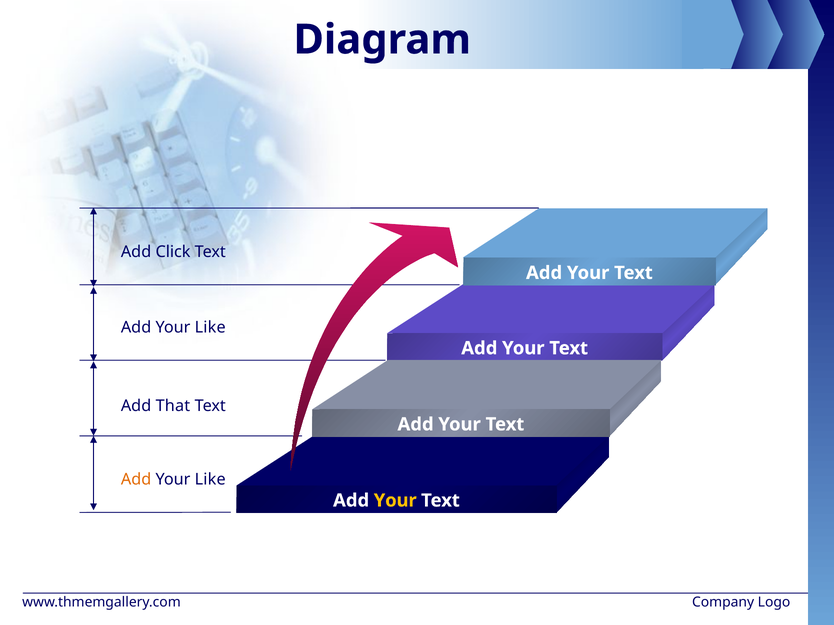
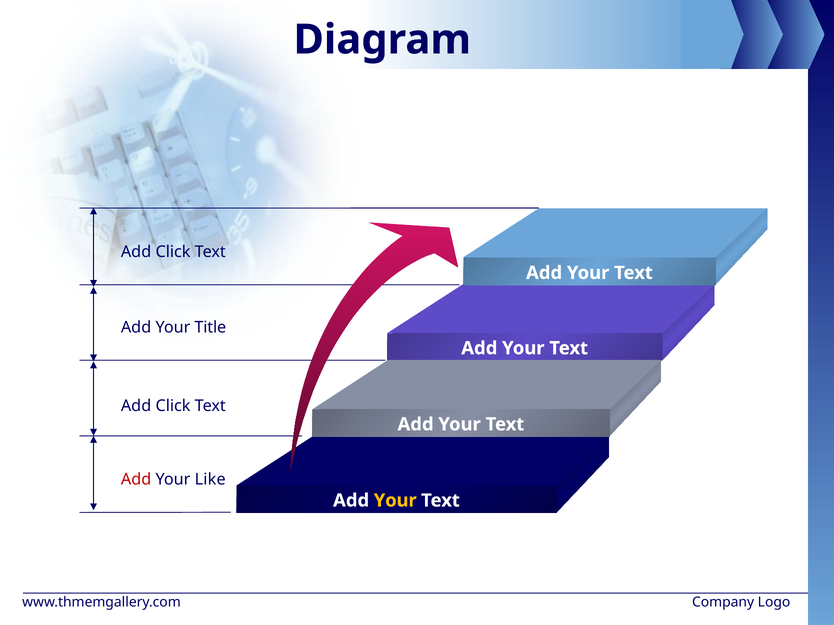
Like at (210, 328): Like -> Title
That at (173, 406): That -> Click
Add at (136, 480) colour: orange -> red
